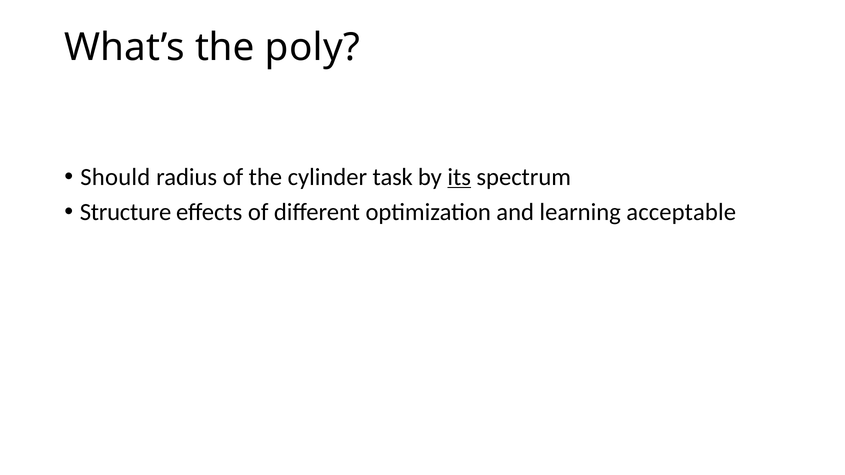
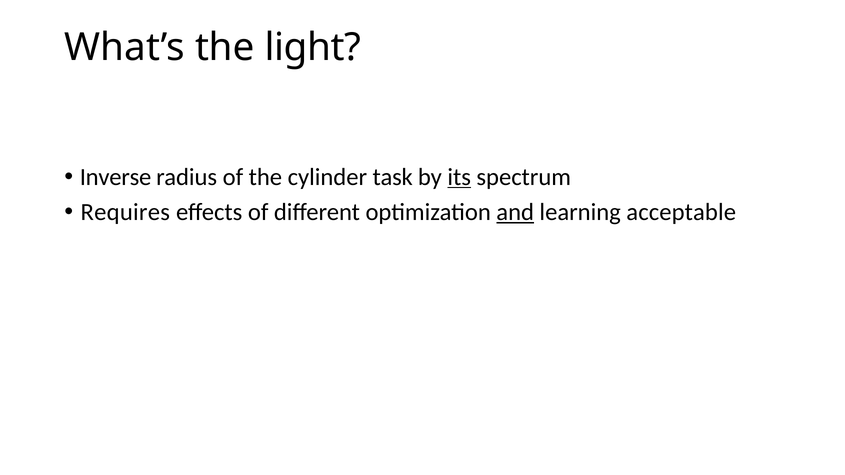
poly: poly -> light
Should: Should -> Inverse
Structure: Structure -> Requires
and underline: none -> present
